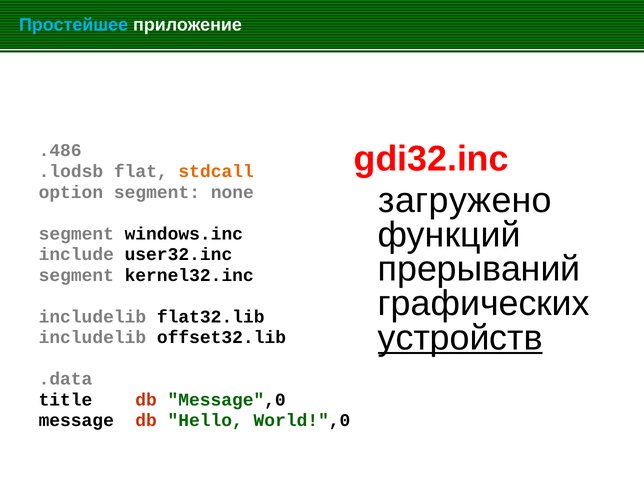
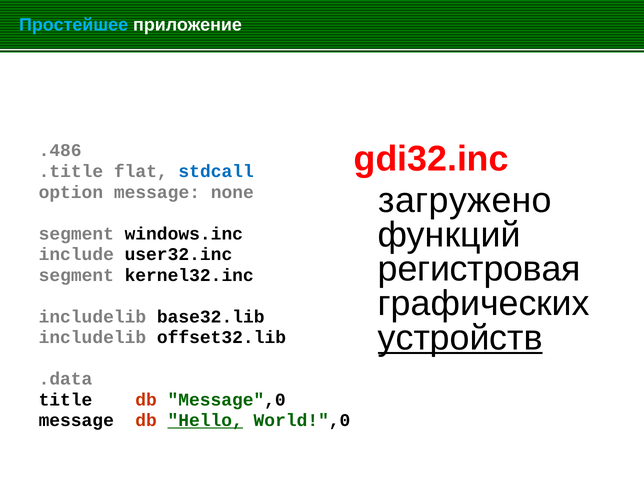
.lodsb: .lodsb -> .title
stdcall colour: orange -> blue
option segment: segment -> message
прерываний: прерываний -> регистровая
flat32.lib: flat32.lib -> base32.lib
Hello underline: none -> present
